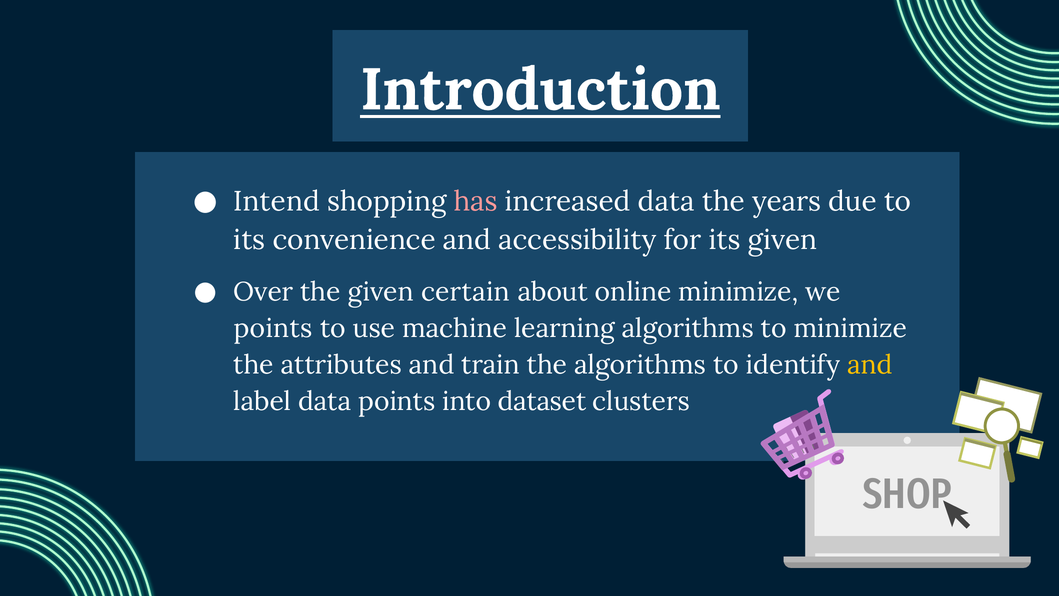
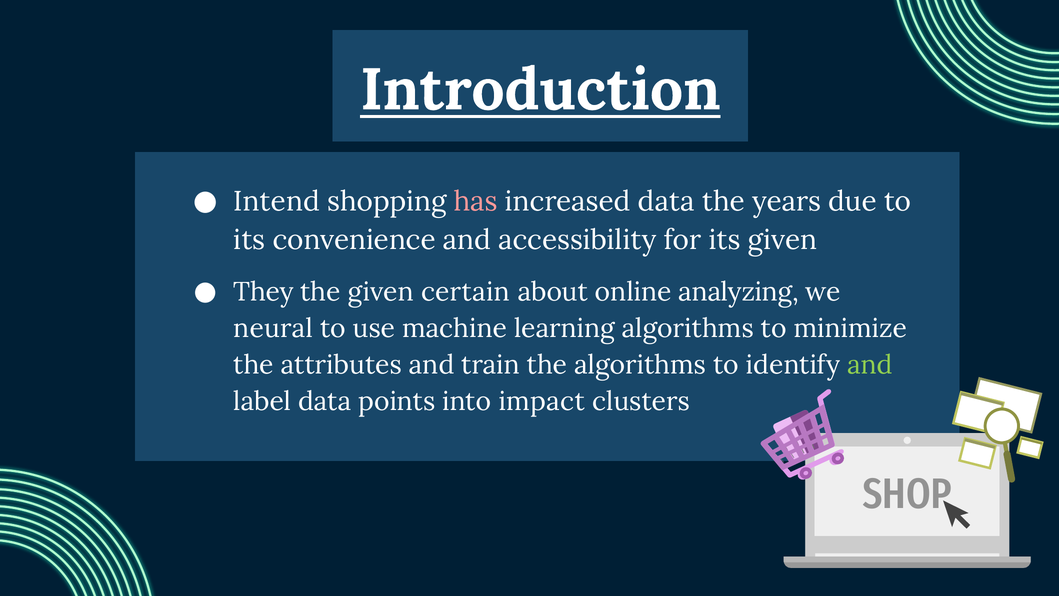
Over: Over -> They
online minimize: minimize -> analyzing
points at (273, 328): points -> neural
and at (870, 365) colour: yellow -> light green
dataset: dataset -> impact
